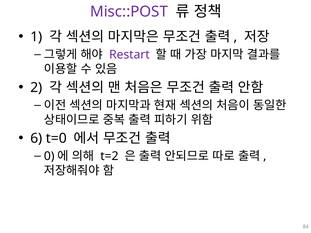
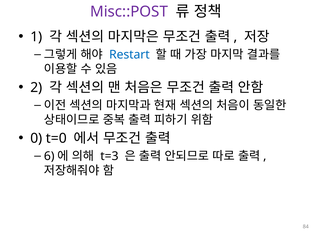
Restart colour: purple -> blue
6: 6 -> 0
0: 0 -> 6
t=2: t=2 -> t=3
